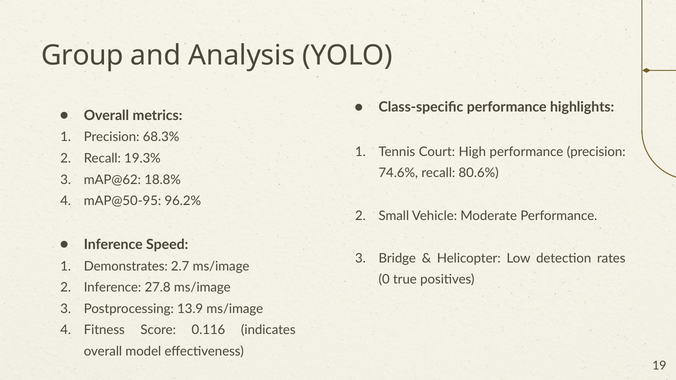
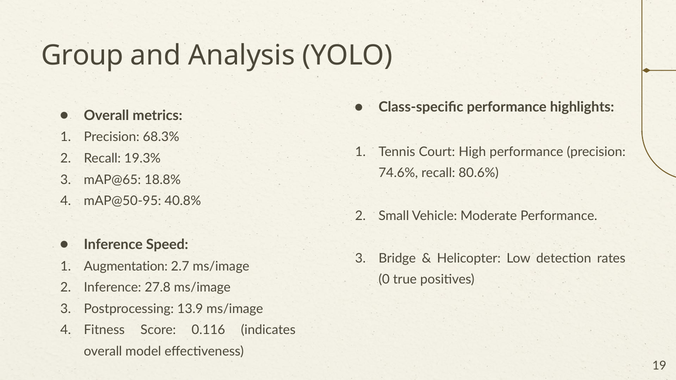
mAP@62: mAP@62 -> mAP@65
96.2%: 96.2% -> 40.8%
Demonstrates: Demonstrates -> Augmentation
